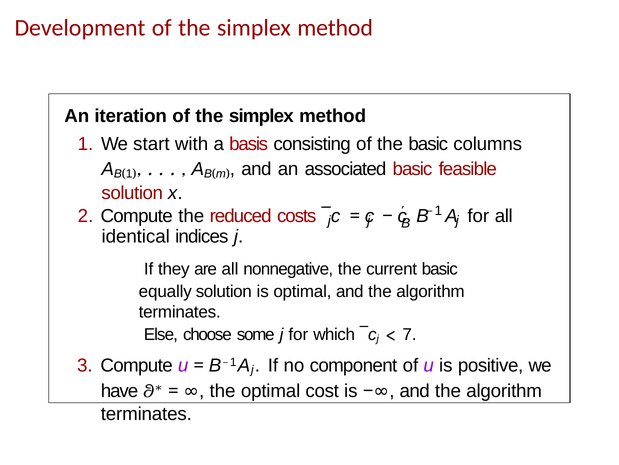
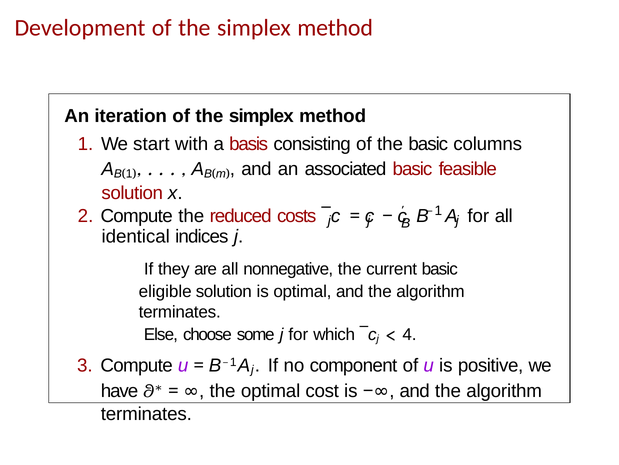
equally: equally -> eligible
7: 7 -> 4
